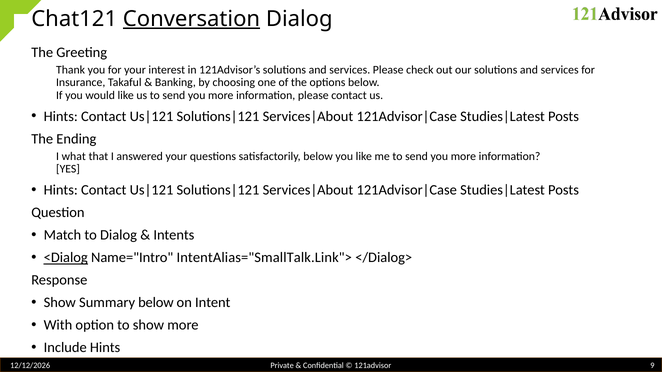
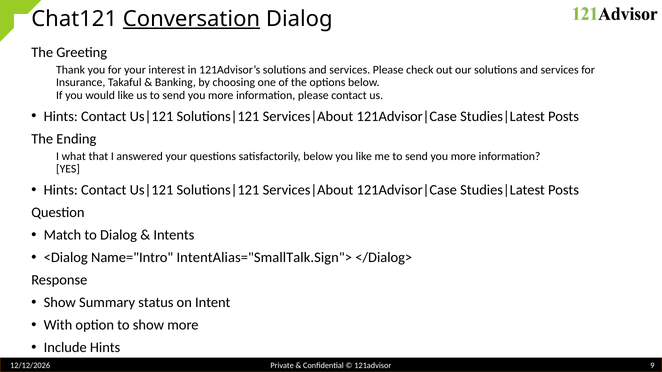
<Dialog underline: present -> none
IntentAlias="SmallTalk.Link">: IntentAlias="SmallTalk.Link"> -> IntentAlias="SmallTalk.Sign">
Summary below: below -> status
